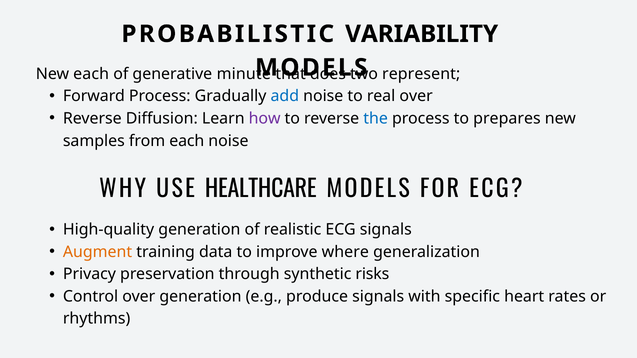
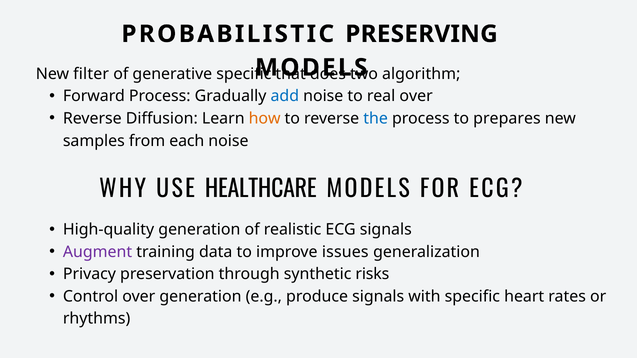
VARIABILITY: VARIABILITY -> PRESERVING
New each: each -> filter
generative minute: minute -> specific
represent: represent -> algorithm
how colour: purple -> orange
Augment colour: orange -> purple
where: where -> issues
